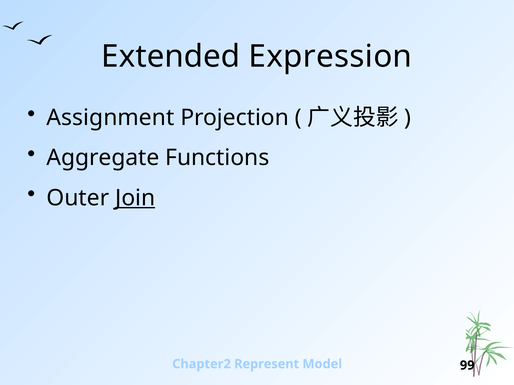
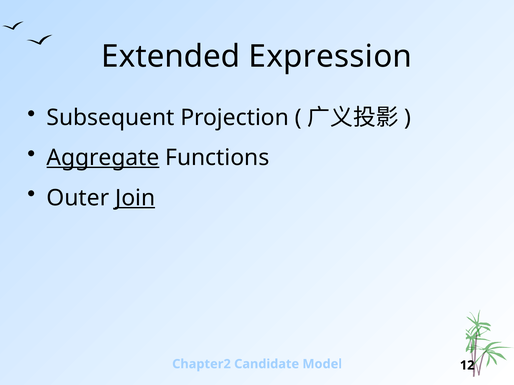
Assignment: Assignment -> Subsequent
Aggregate underline: none -> present
Represent: Represent -> Candidate
99: 99 -> 12
